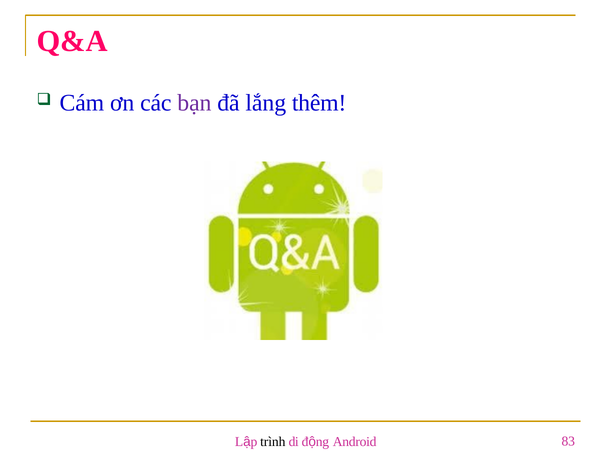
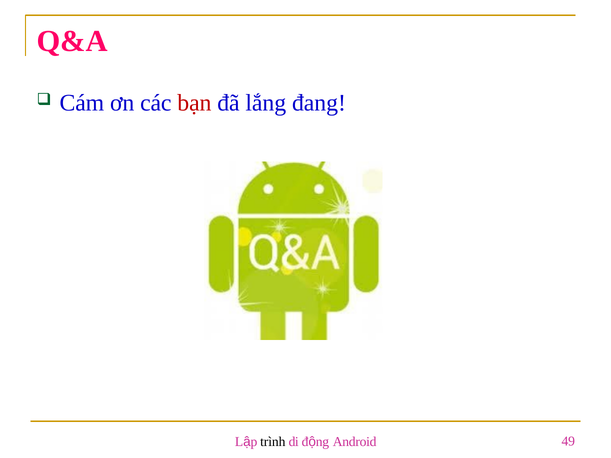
bạn colour: purple -> red
thêm: thêm -> đang
83: 83 -> 49
